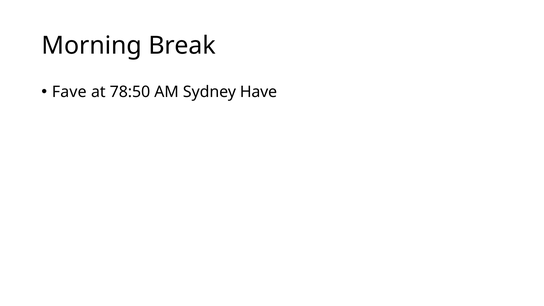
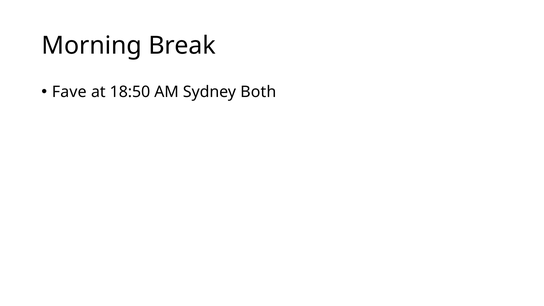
78:50: 78:50 -> 18:50
Have: Have -> Both
